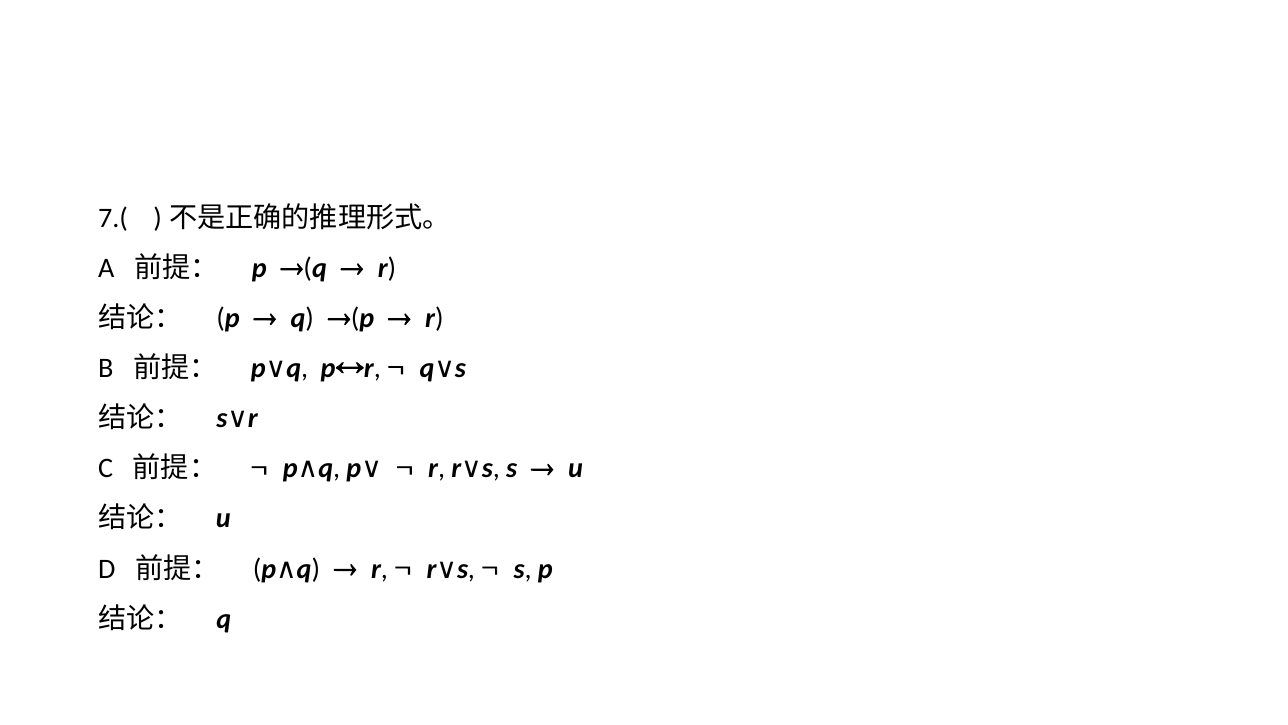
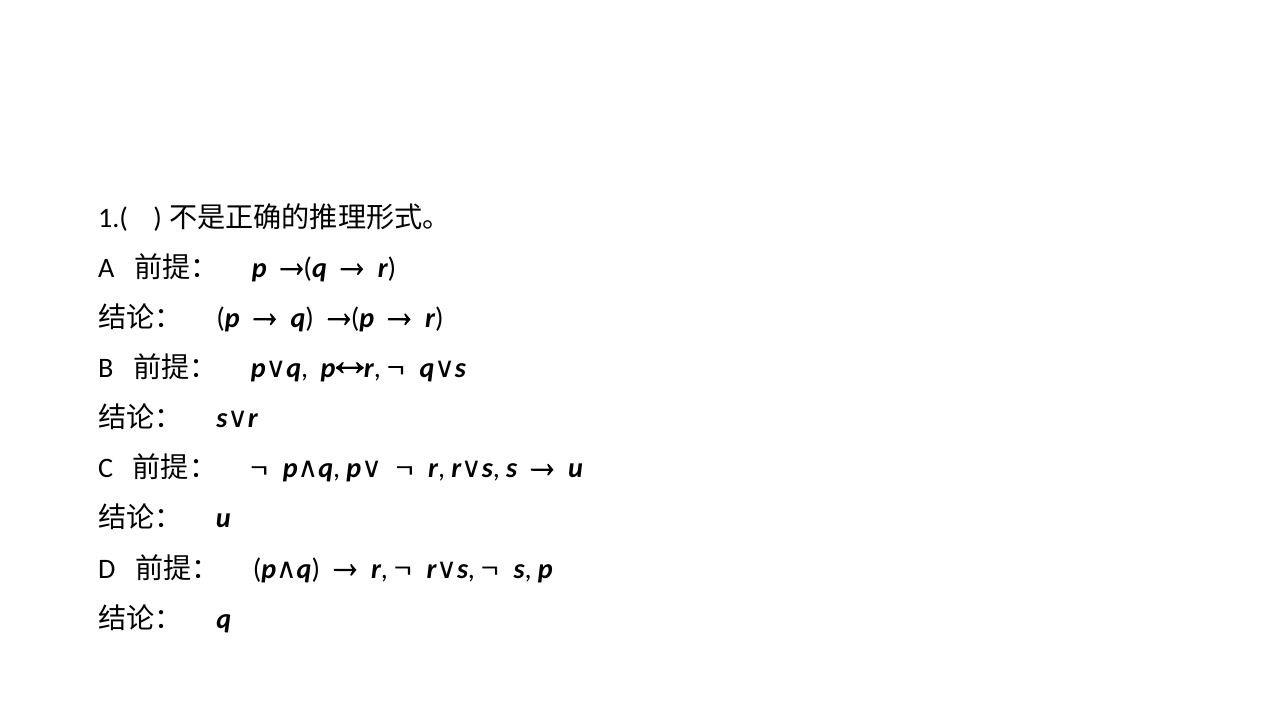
7.(: 7.( -> 1.(
